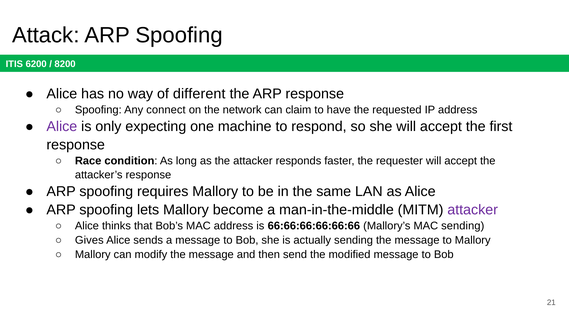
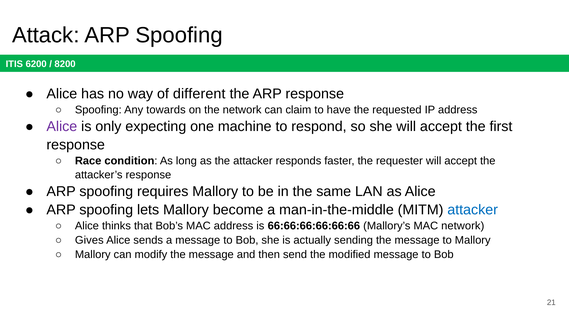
connect: connect -> towards
attacker at (473, 210) colour: purple -> blue
MAC sending: sending -> network
